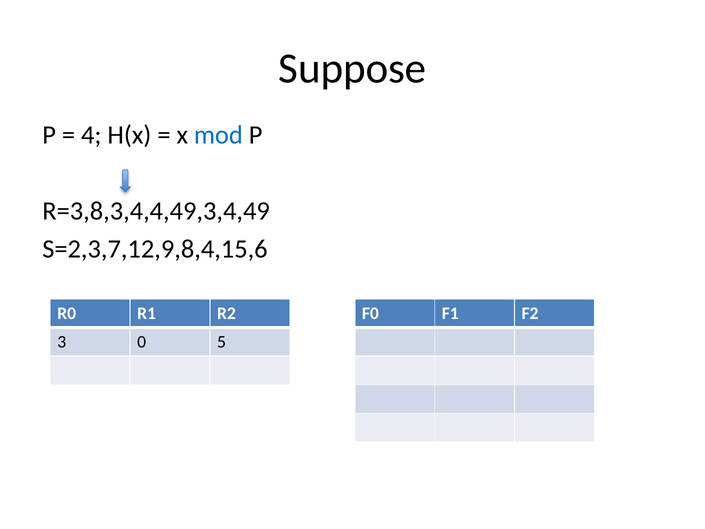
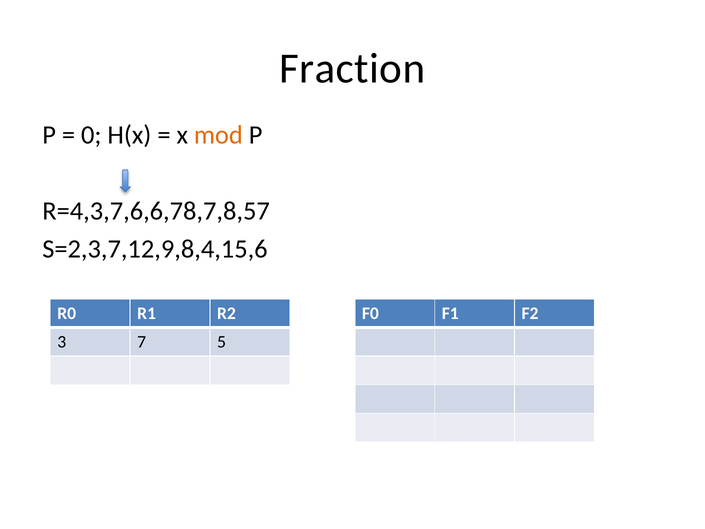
Suppose: Suppose -> Fraction
4: 4 -> 0
mod colour: blue -> orange
R=3,8,3,4,4,49,3,4,49: R=3,8,3,4,4,49,3,4,49 -> R=4,3,7,6,6,78,7,8,57
0: 0 -> 7
